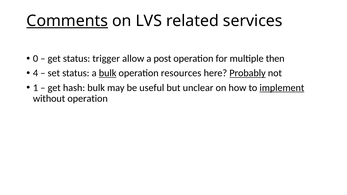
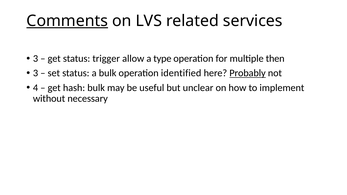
0 at (36, 59): 0 -> 3
post: post -> type
4 at (36, 73): 4 -> 3
bulk at (108, 73) underline: present -> none
resources: resources -> identified
1: 1 -> 4
implement underline: present -> none
without operation: operation -> necessary
